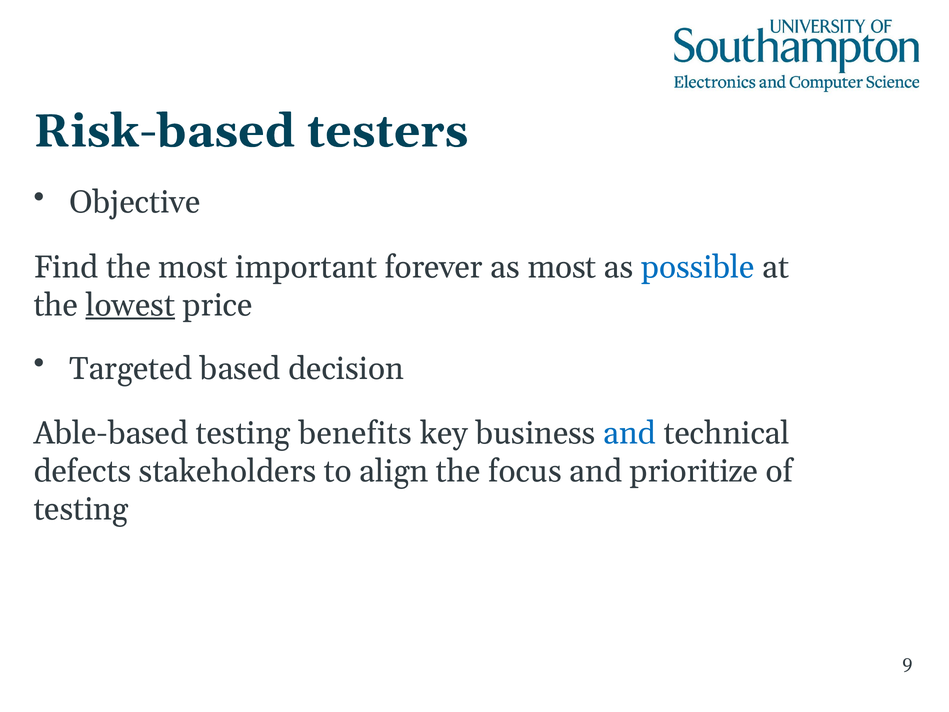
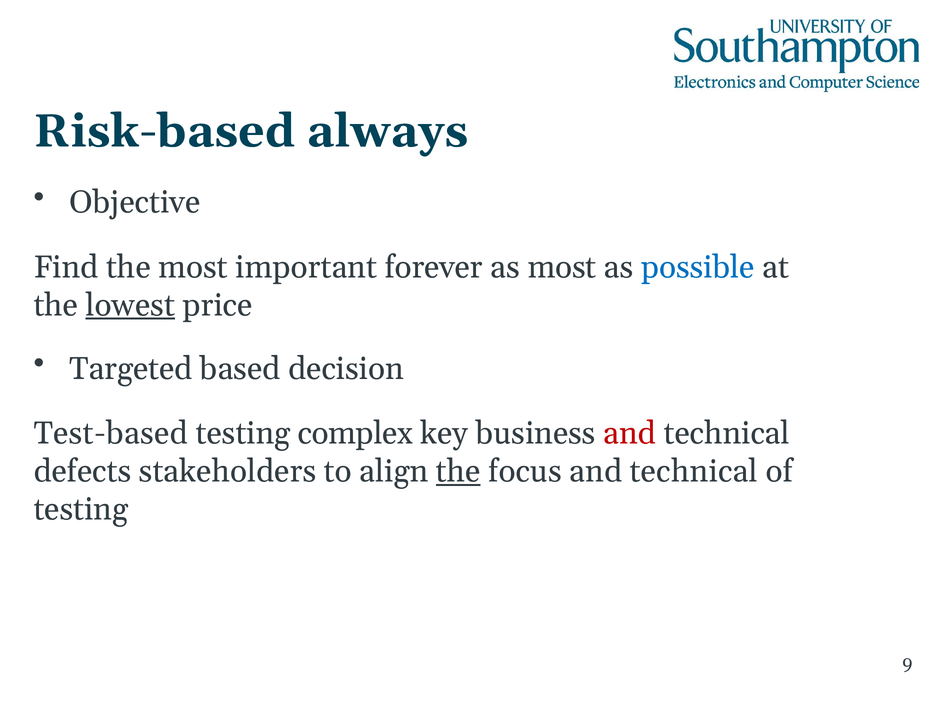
testers: testers -> always
Able-based: Able-based -> Test-based
benefits: benefits -> complex
and at (630, 433) colour: blue -> red
the at (458, 471) underline: none -> present
focus and prioritize: prioritize -> technical
